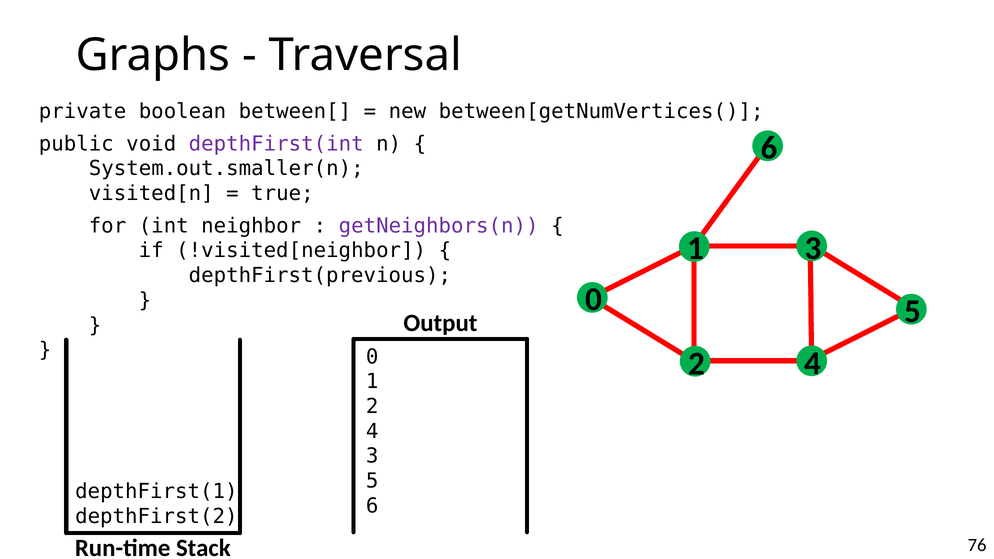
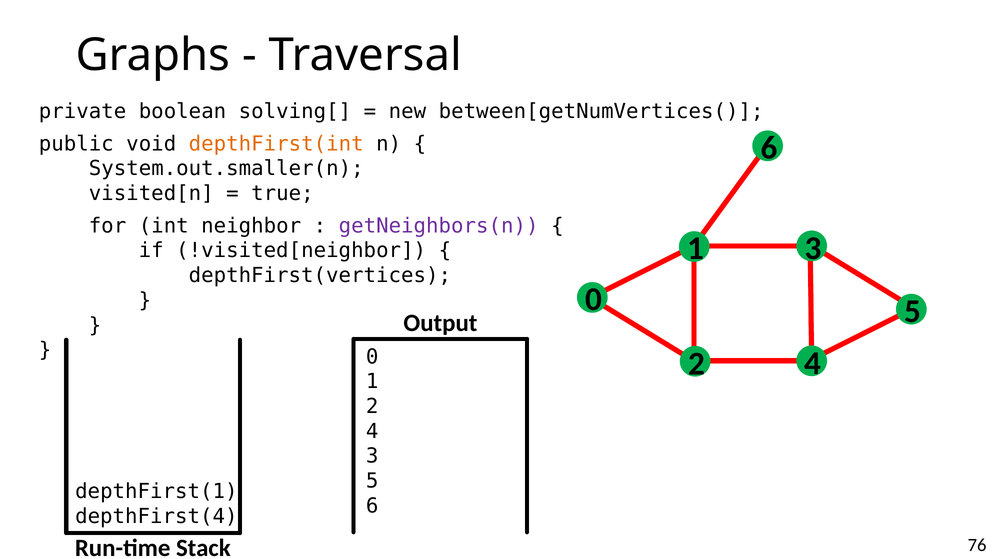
between[: between[ -> solving[
depthFirst(int colour: purple -> orange
depthFirst(previous: depthFirst(previous -> depthFirst(vertices
depthFirst(2: depthFirst(2 -> depthFirst(4
